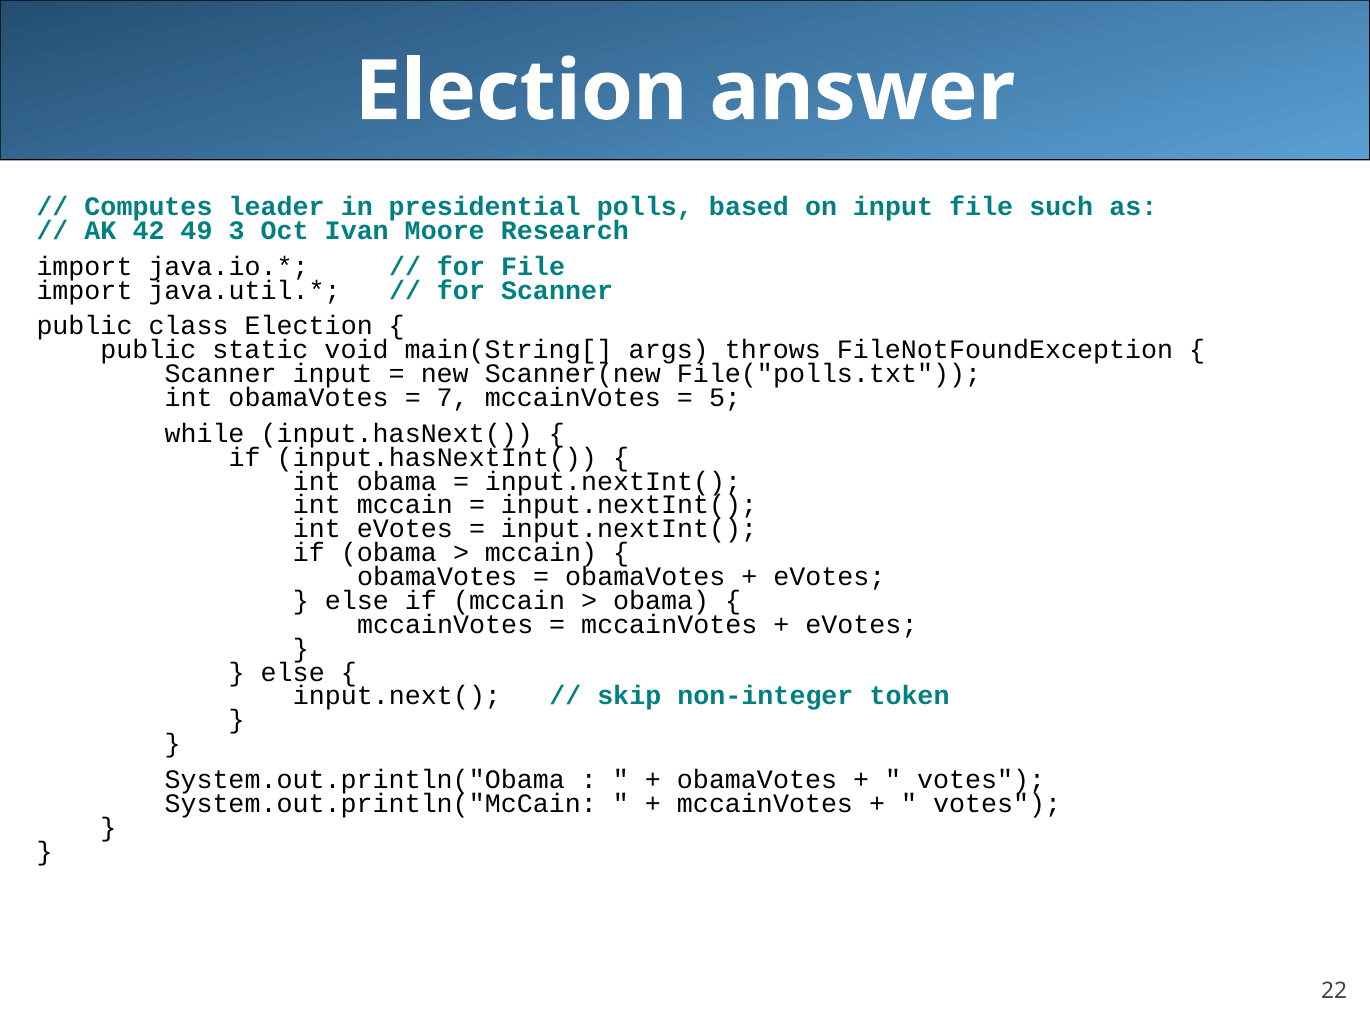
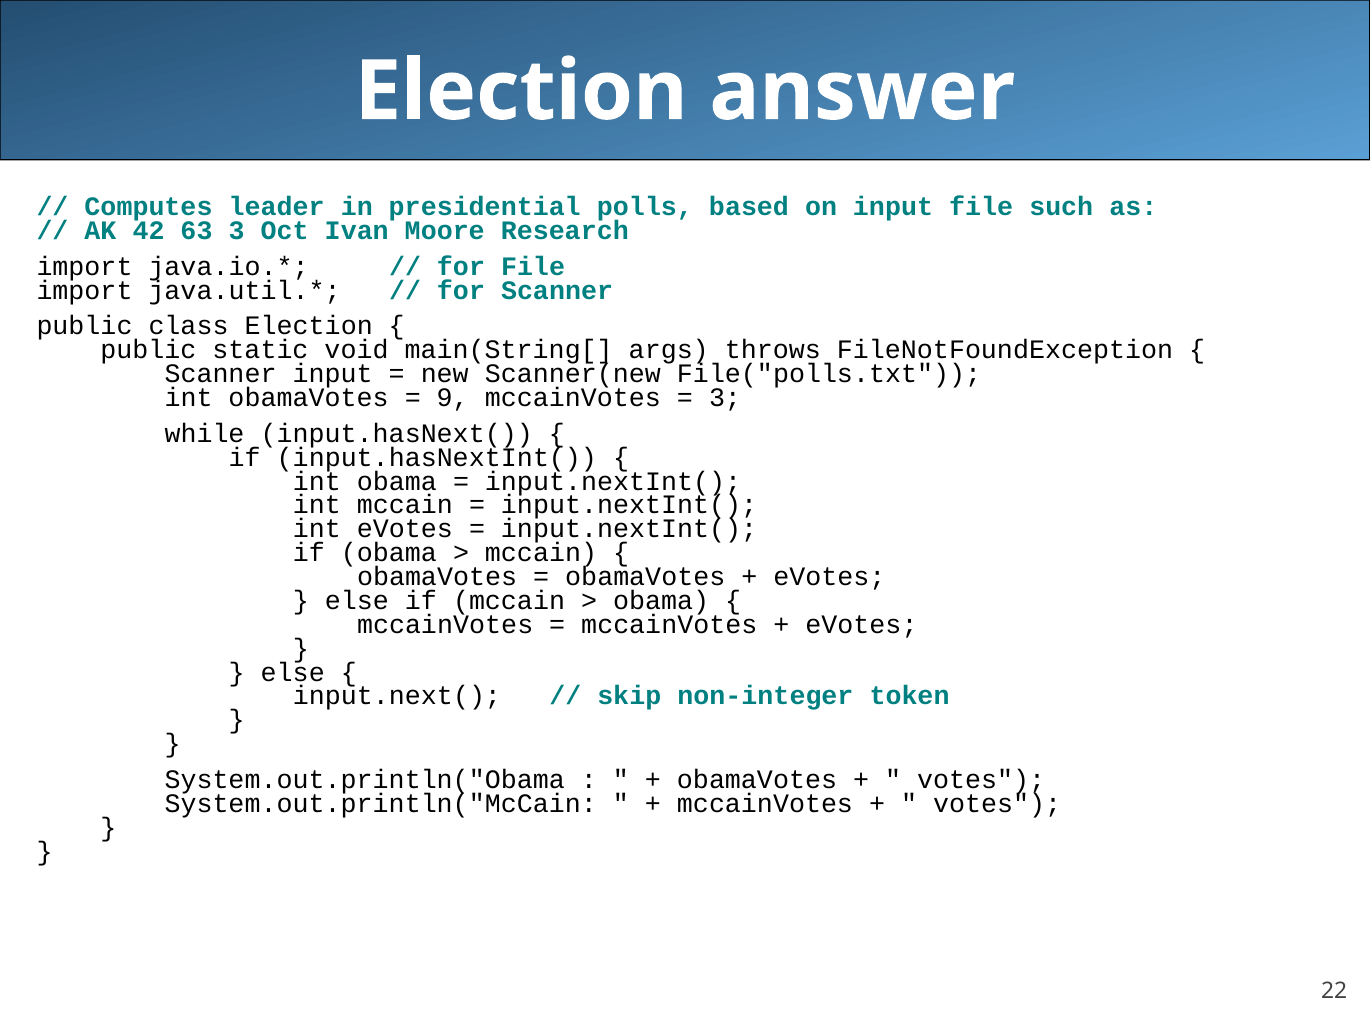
49: 49 -> 63
7: 7 -> 9
5 at (725, 398): 5 -> 3
